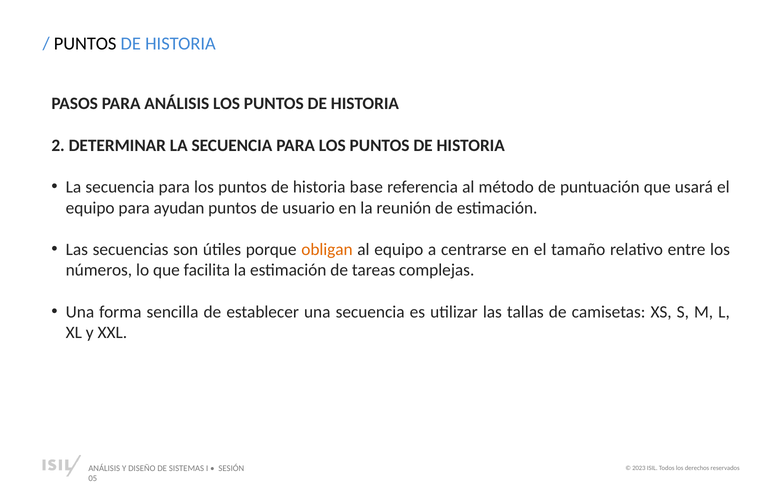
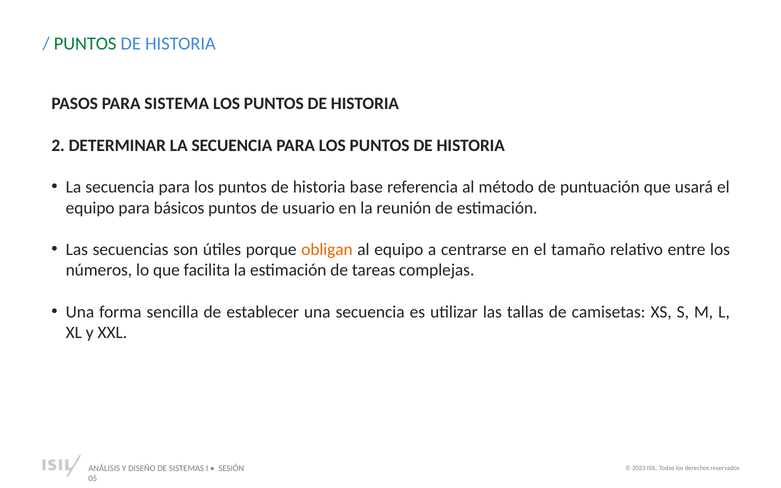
PUNTOS at (85, 44) colour: black -> green
PARA ANÁLISIS: ANÁLISIS -> SISTEMA
ayudan: ayudan -> básicos
